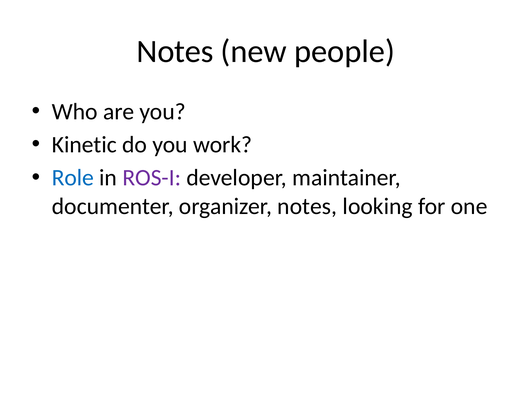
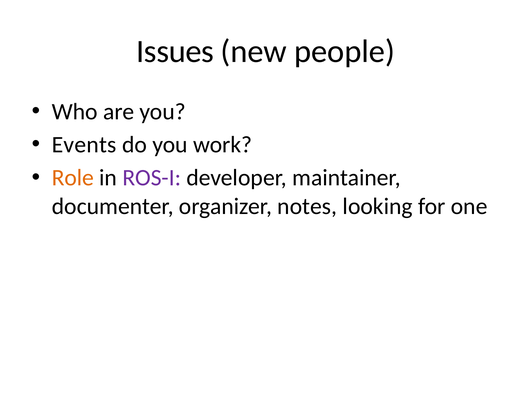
Notes at (175, 51): Notes -> Issues
Kinetic: Kinetic -> Events
Role colour: blue -> orange
